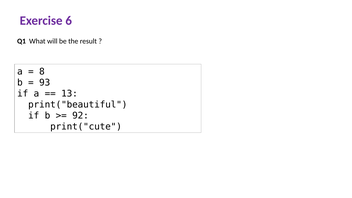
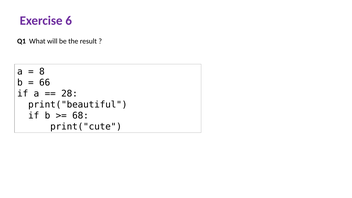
93: 93 -> 66
13: 13 -> 28
92: 92 -> 68
